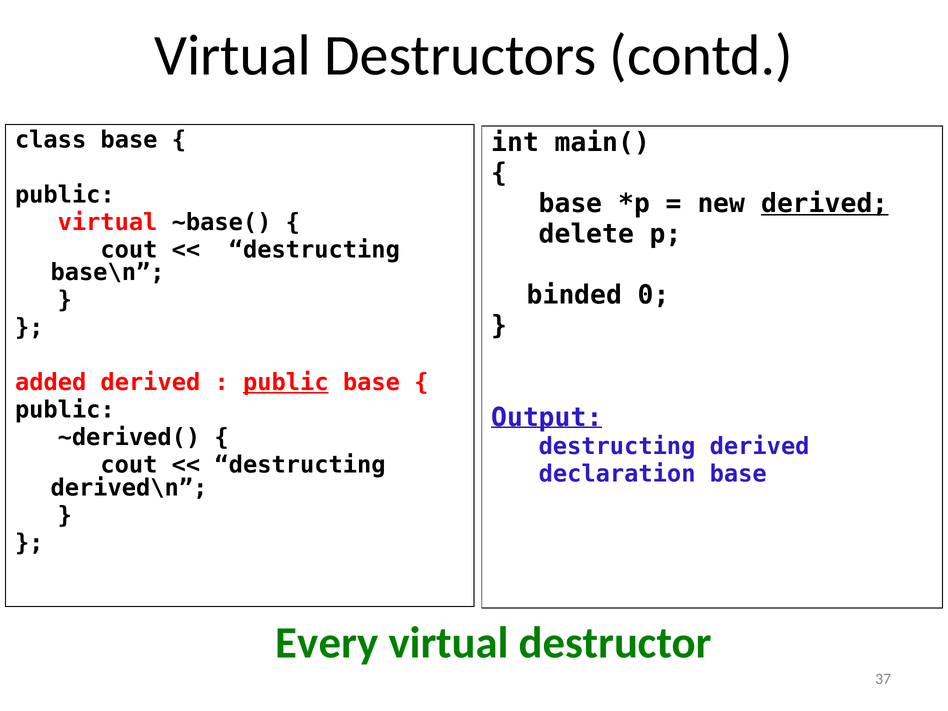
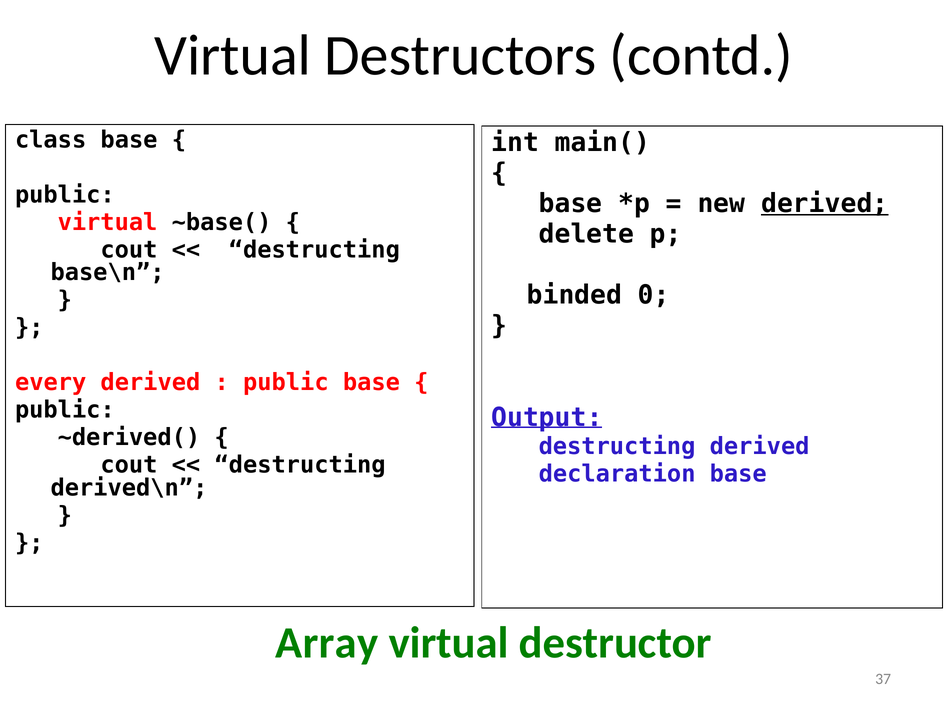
added: added -> every
public at (286, 383) underline: present -> none
Every: Every -> Array
